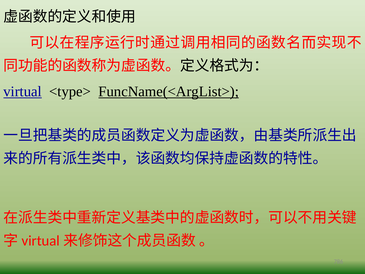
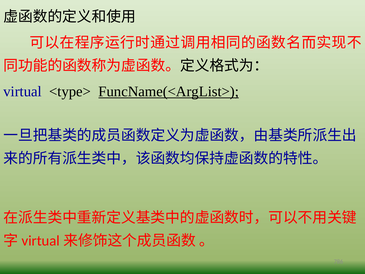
virtual underline: present -> none
